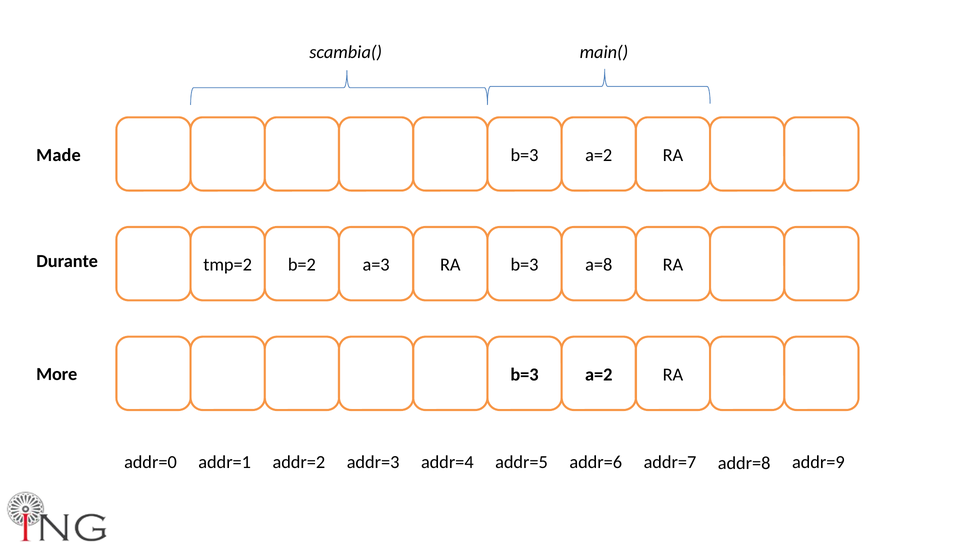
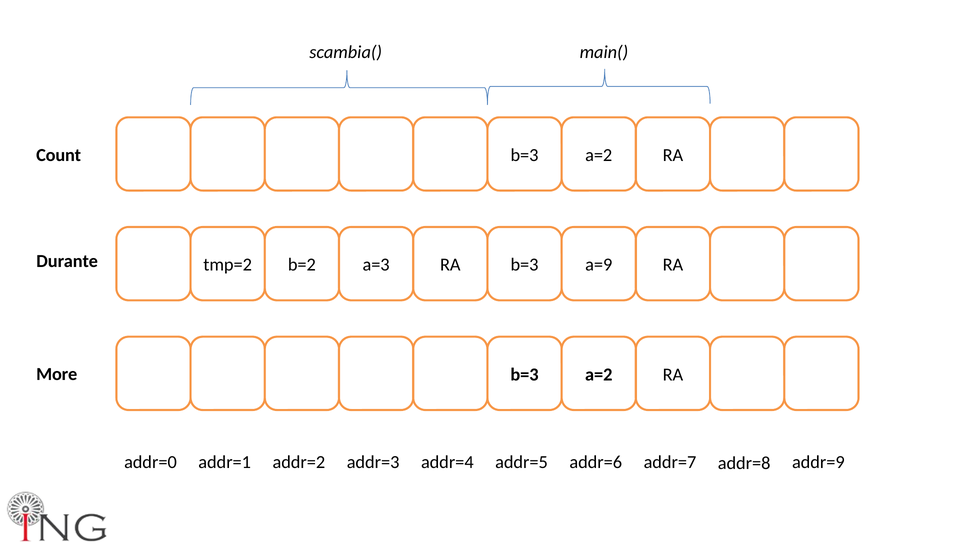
Made: Made -> Count
a=8: a=8 -> a=9
